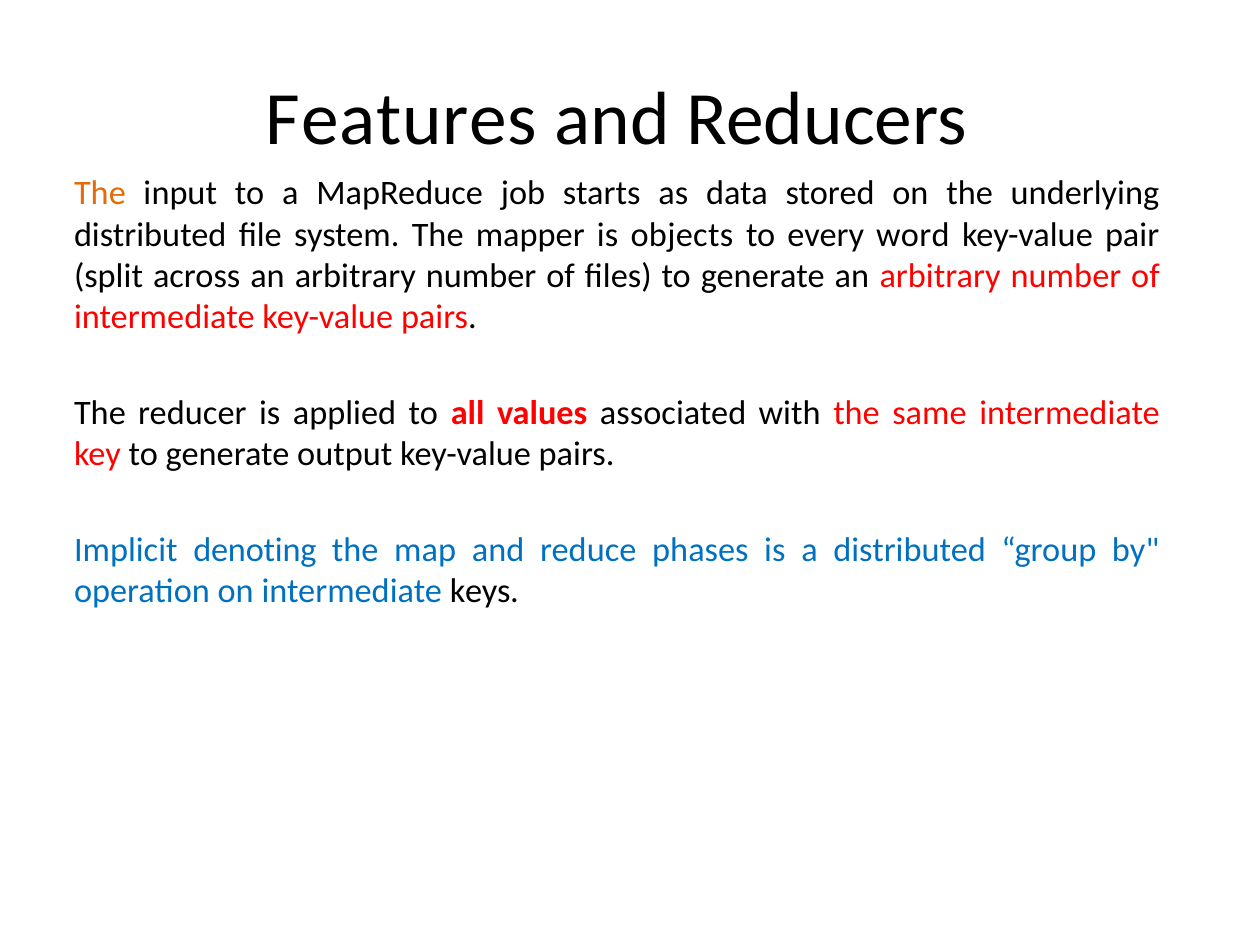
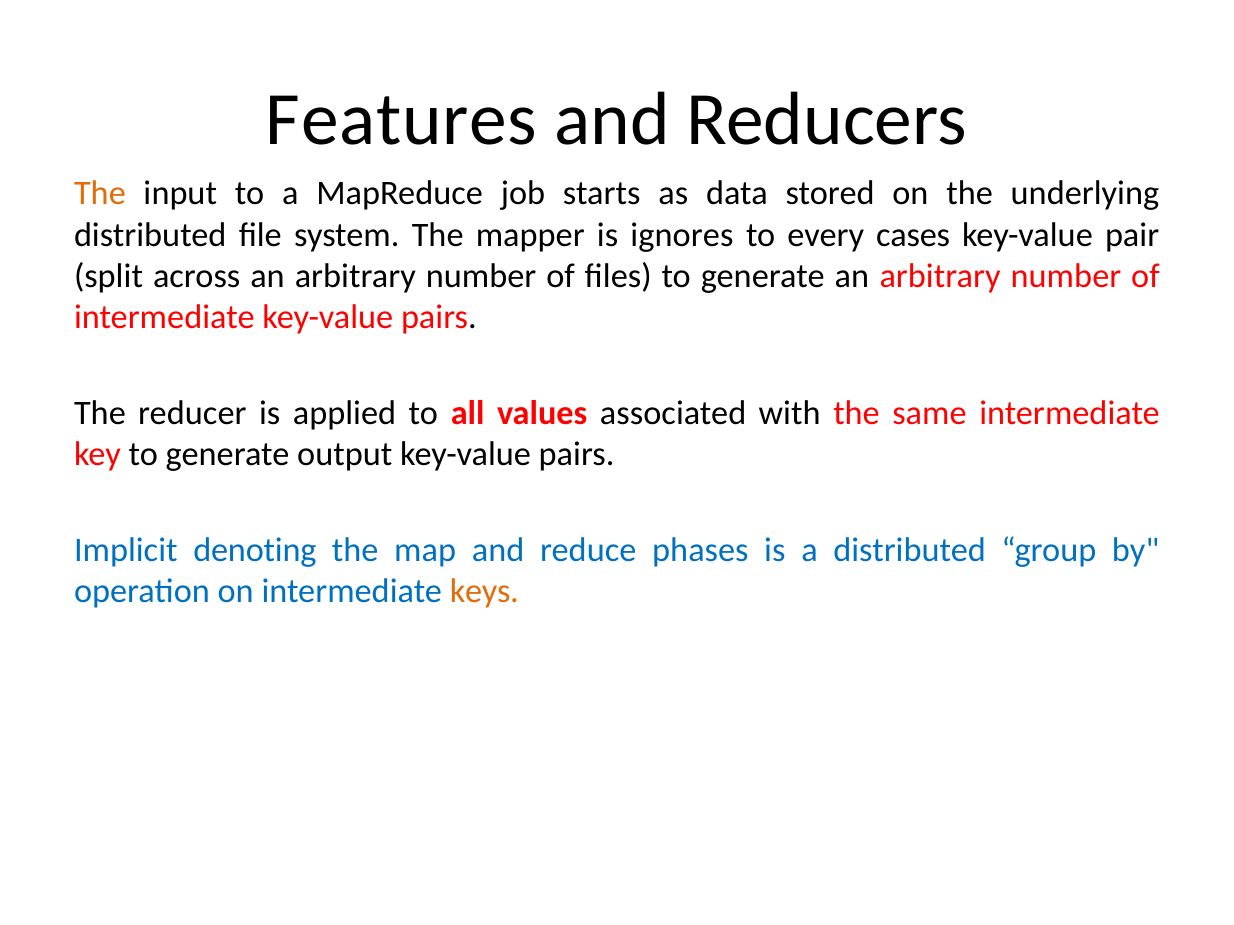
objects: objects -> ignores
word: word -> cases
keys colour: black -> orange
